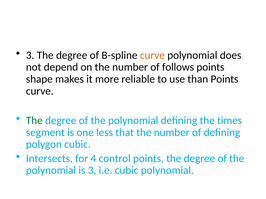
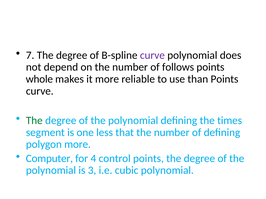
3 at (30, 55): 3 -> 7
curve at (152, 55) colour: orange -> purple
shape: shape -> whole
polygon cubic: cubic -> more
Intersects: Intersects -> Computer
